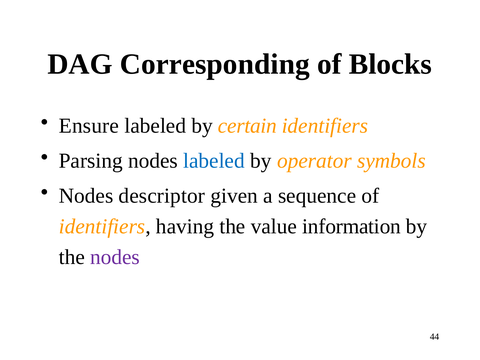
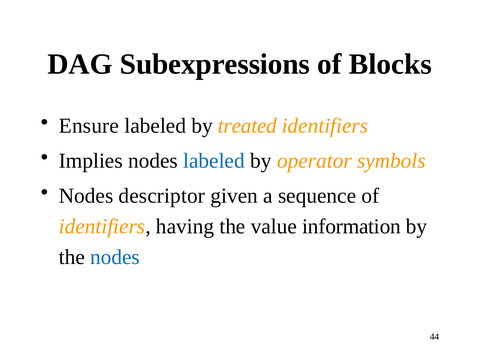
Corresponding: Corresponding -> Subexpressions
certain: certain -> treated
Parsing: Parsing -> Implies
nodes at (115, 257) colour: purple -> blue
